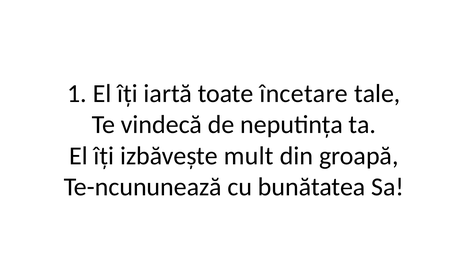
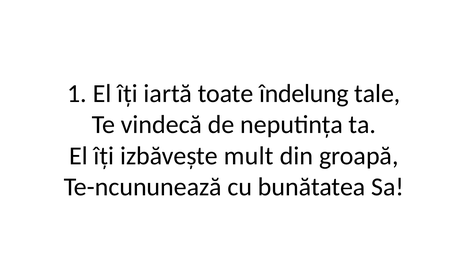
încetare: încetare -> îndelung
